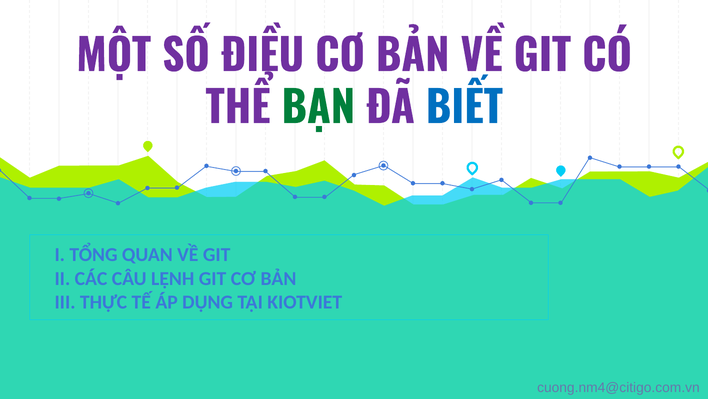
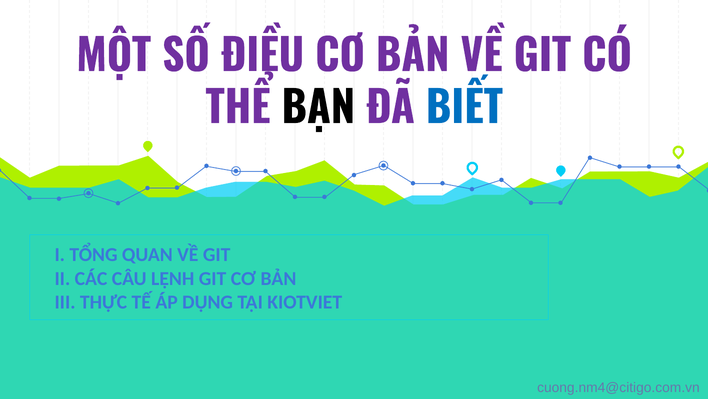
BẠN colour: green -> black
